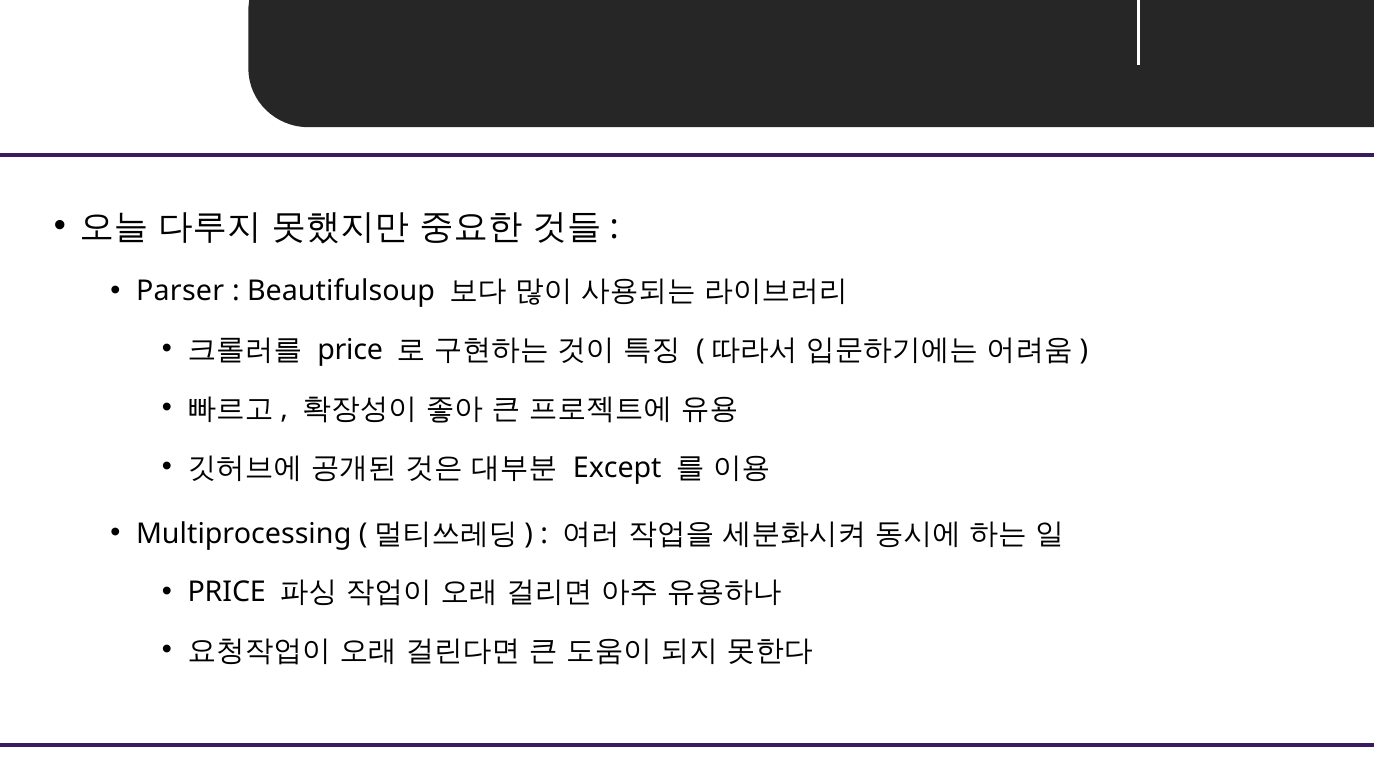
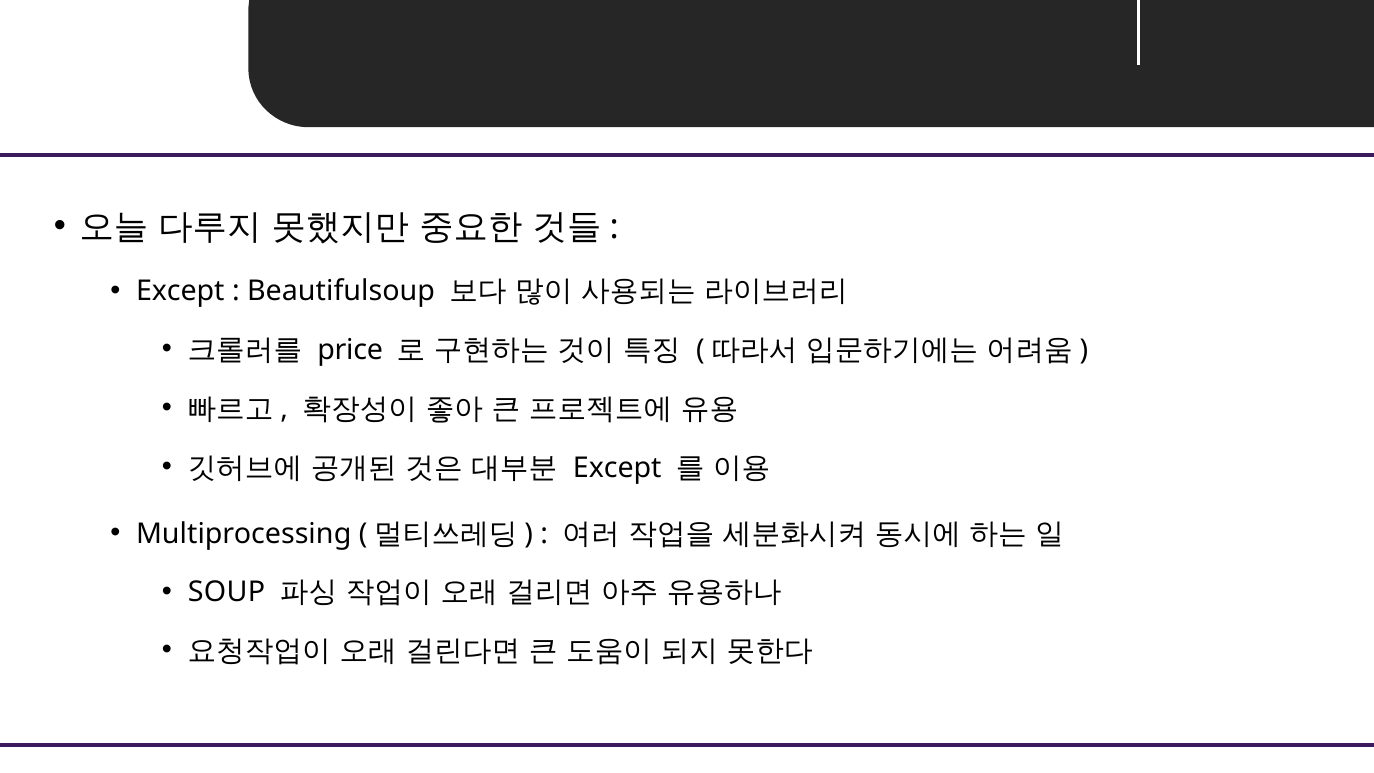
Parser at (180, 291): Parser -> Except
PRICE at (227, 592): PRICE -> SOUP
